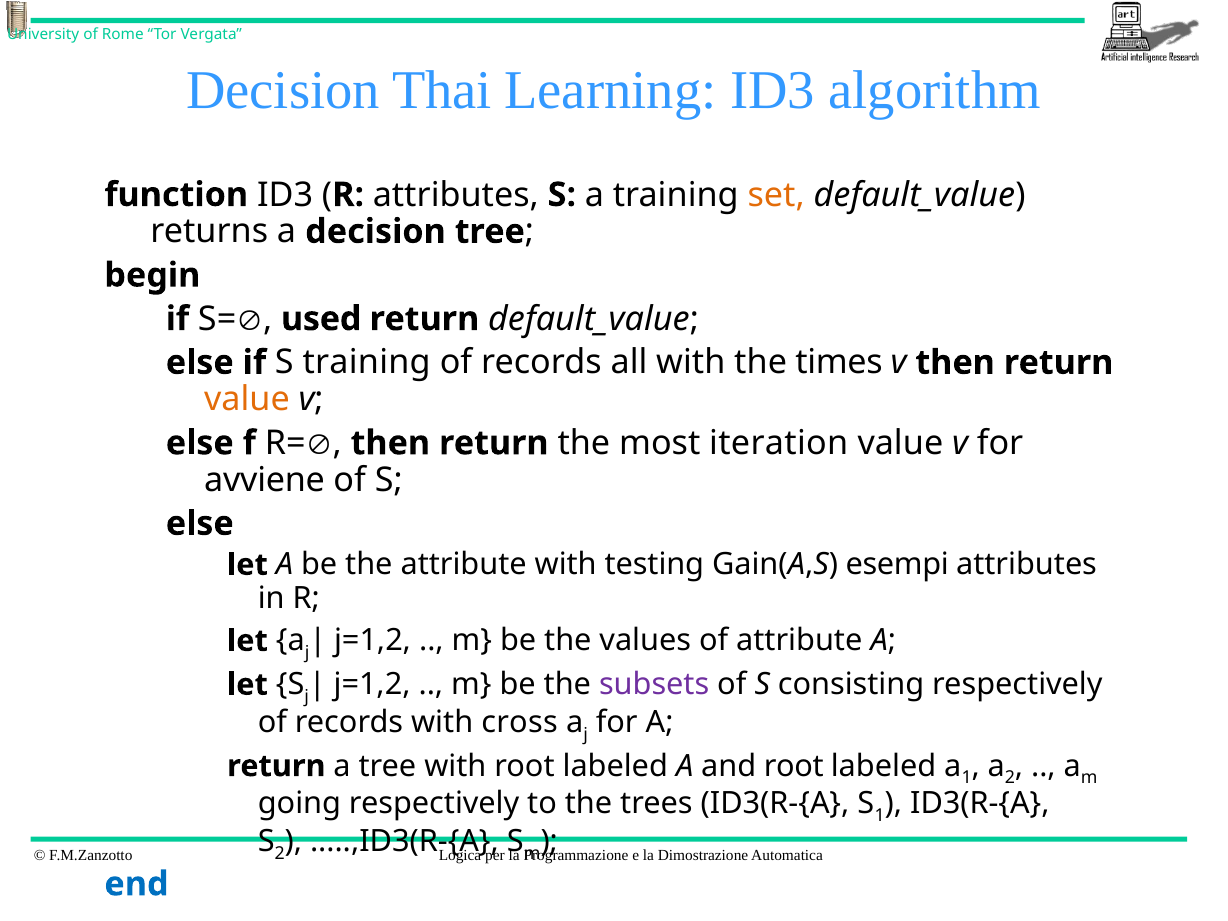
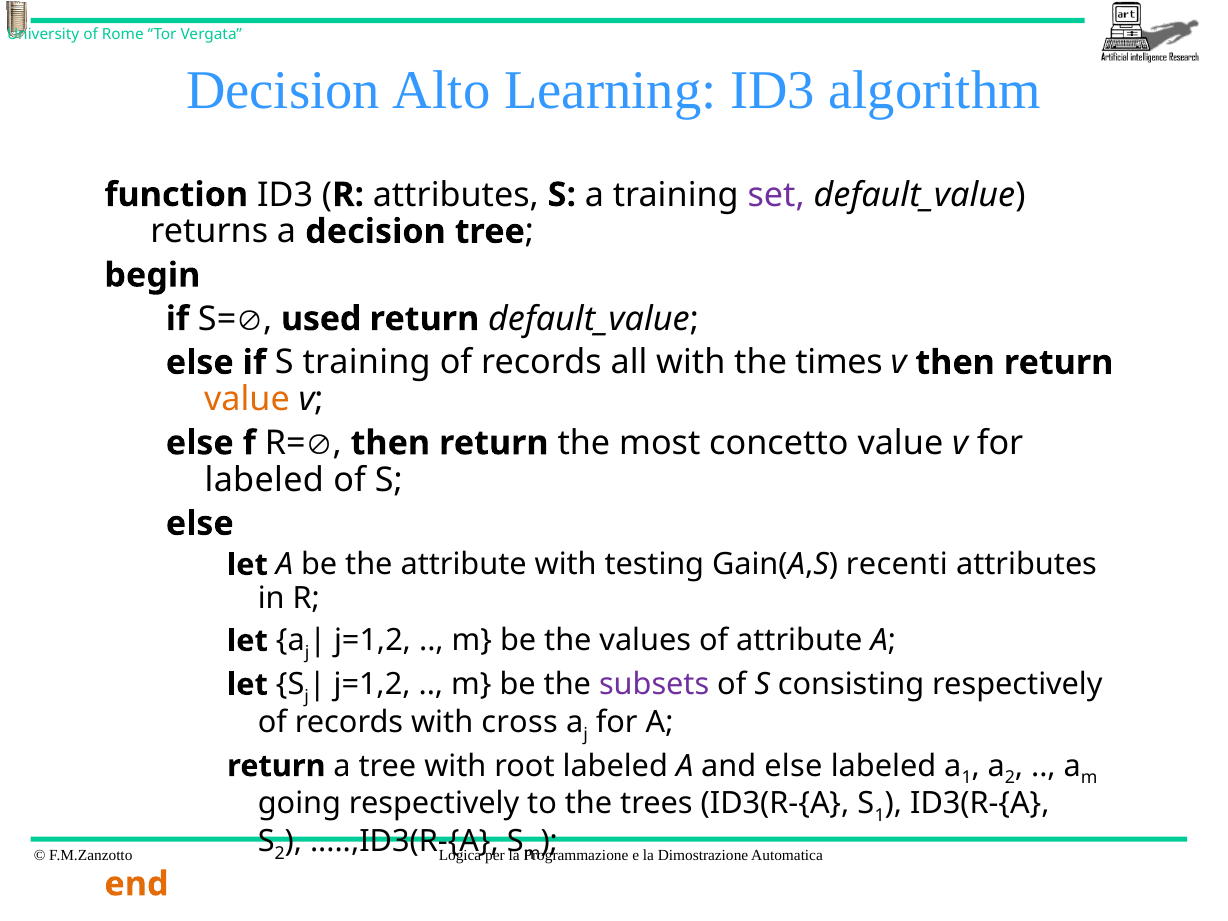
Thai: Thai -> Alto
set colour: orange -> purple
iteration: iteration -> concetto
avviene at (265, 480): avviene -> labeled
esempi: esempi -> recenti
and root: root -> else
end colour: blue -> orange
